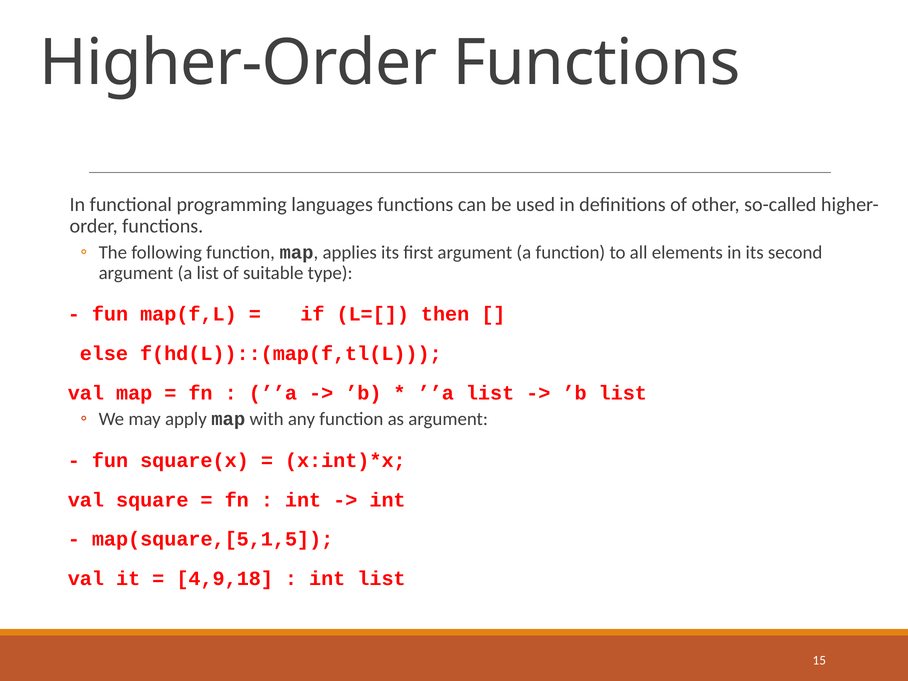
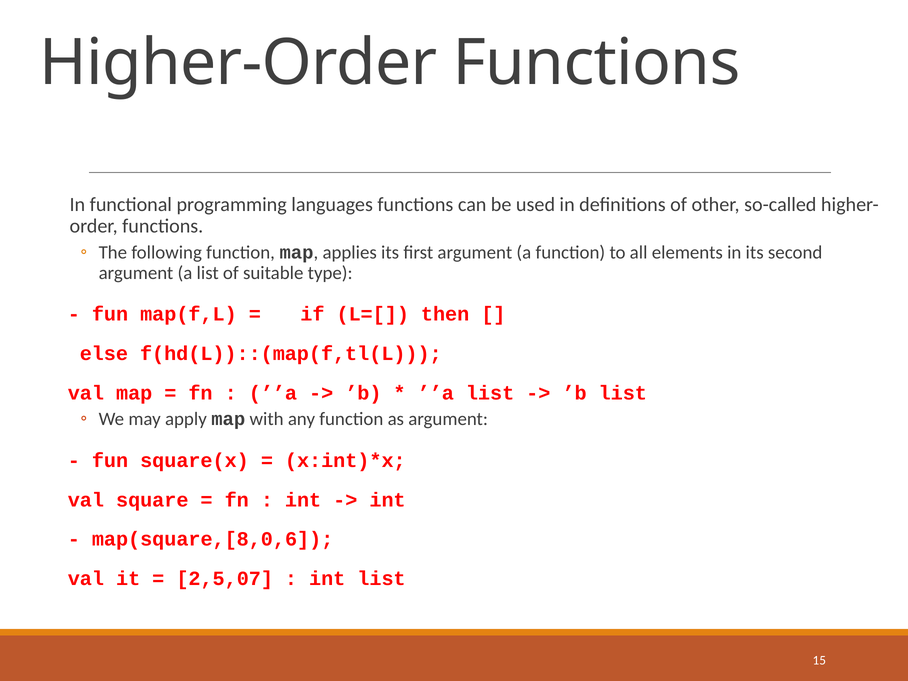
map(square,[5,1,5: map(square,[5,1,5 -> map(square,[8,0,6
4,9,18: 4,9,18 -> 2,5,07
